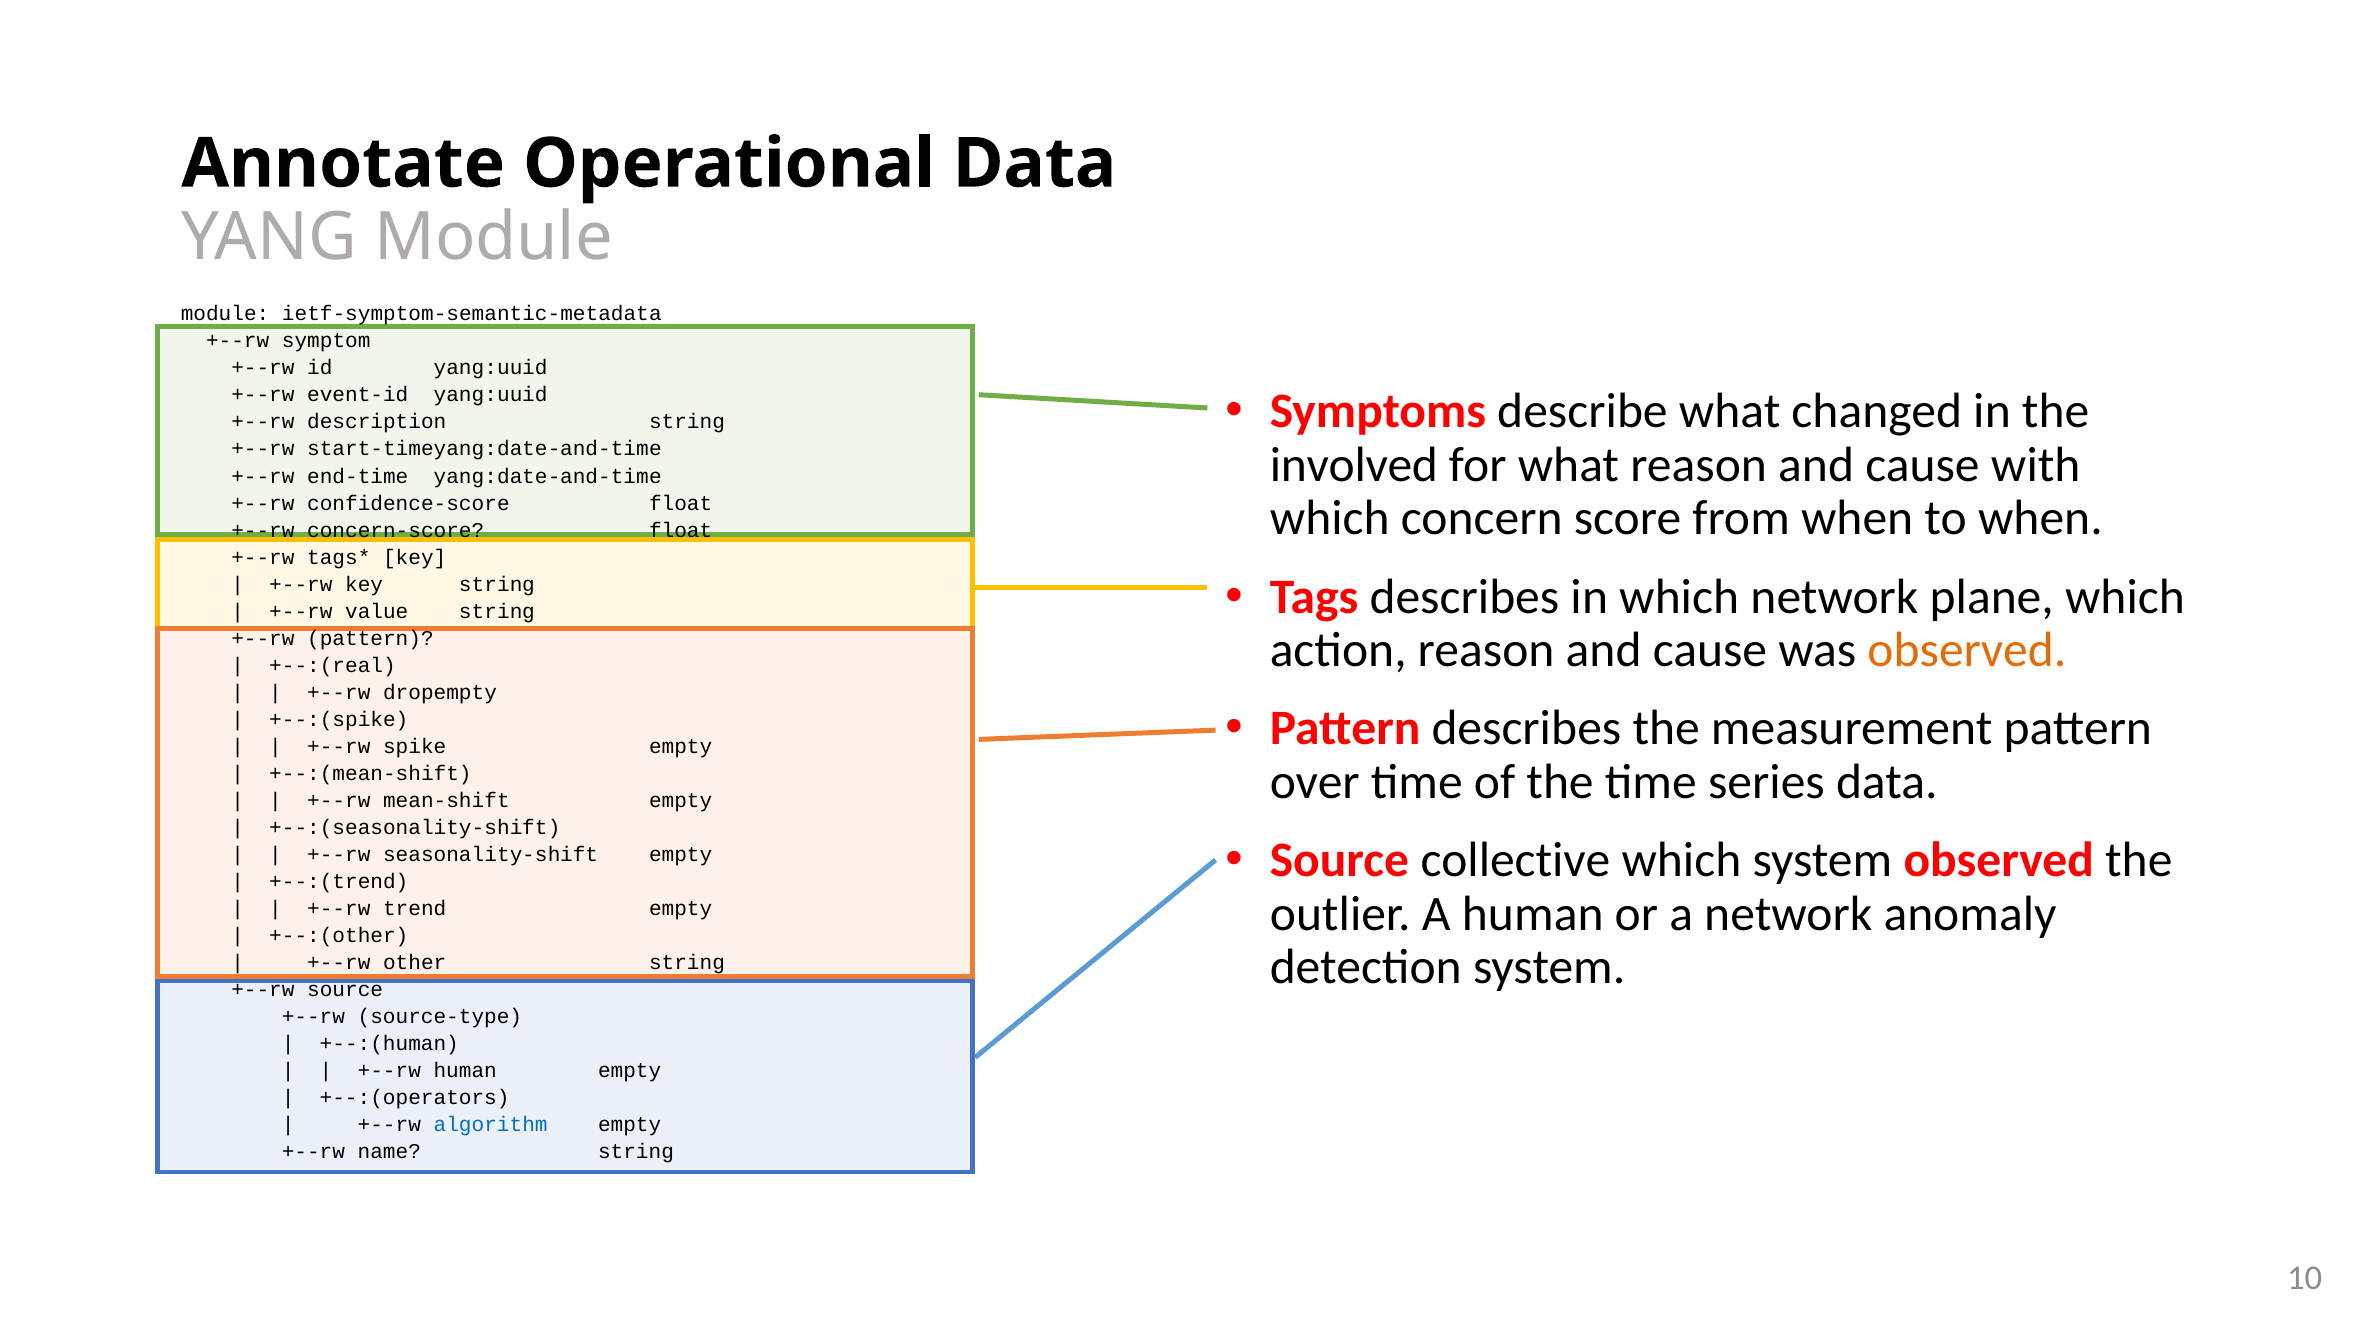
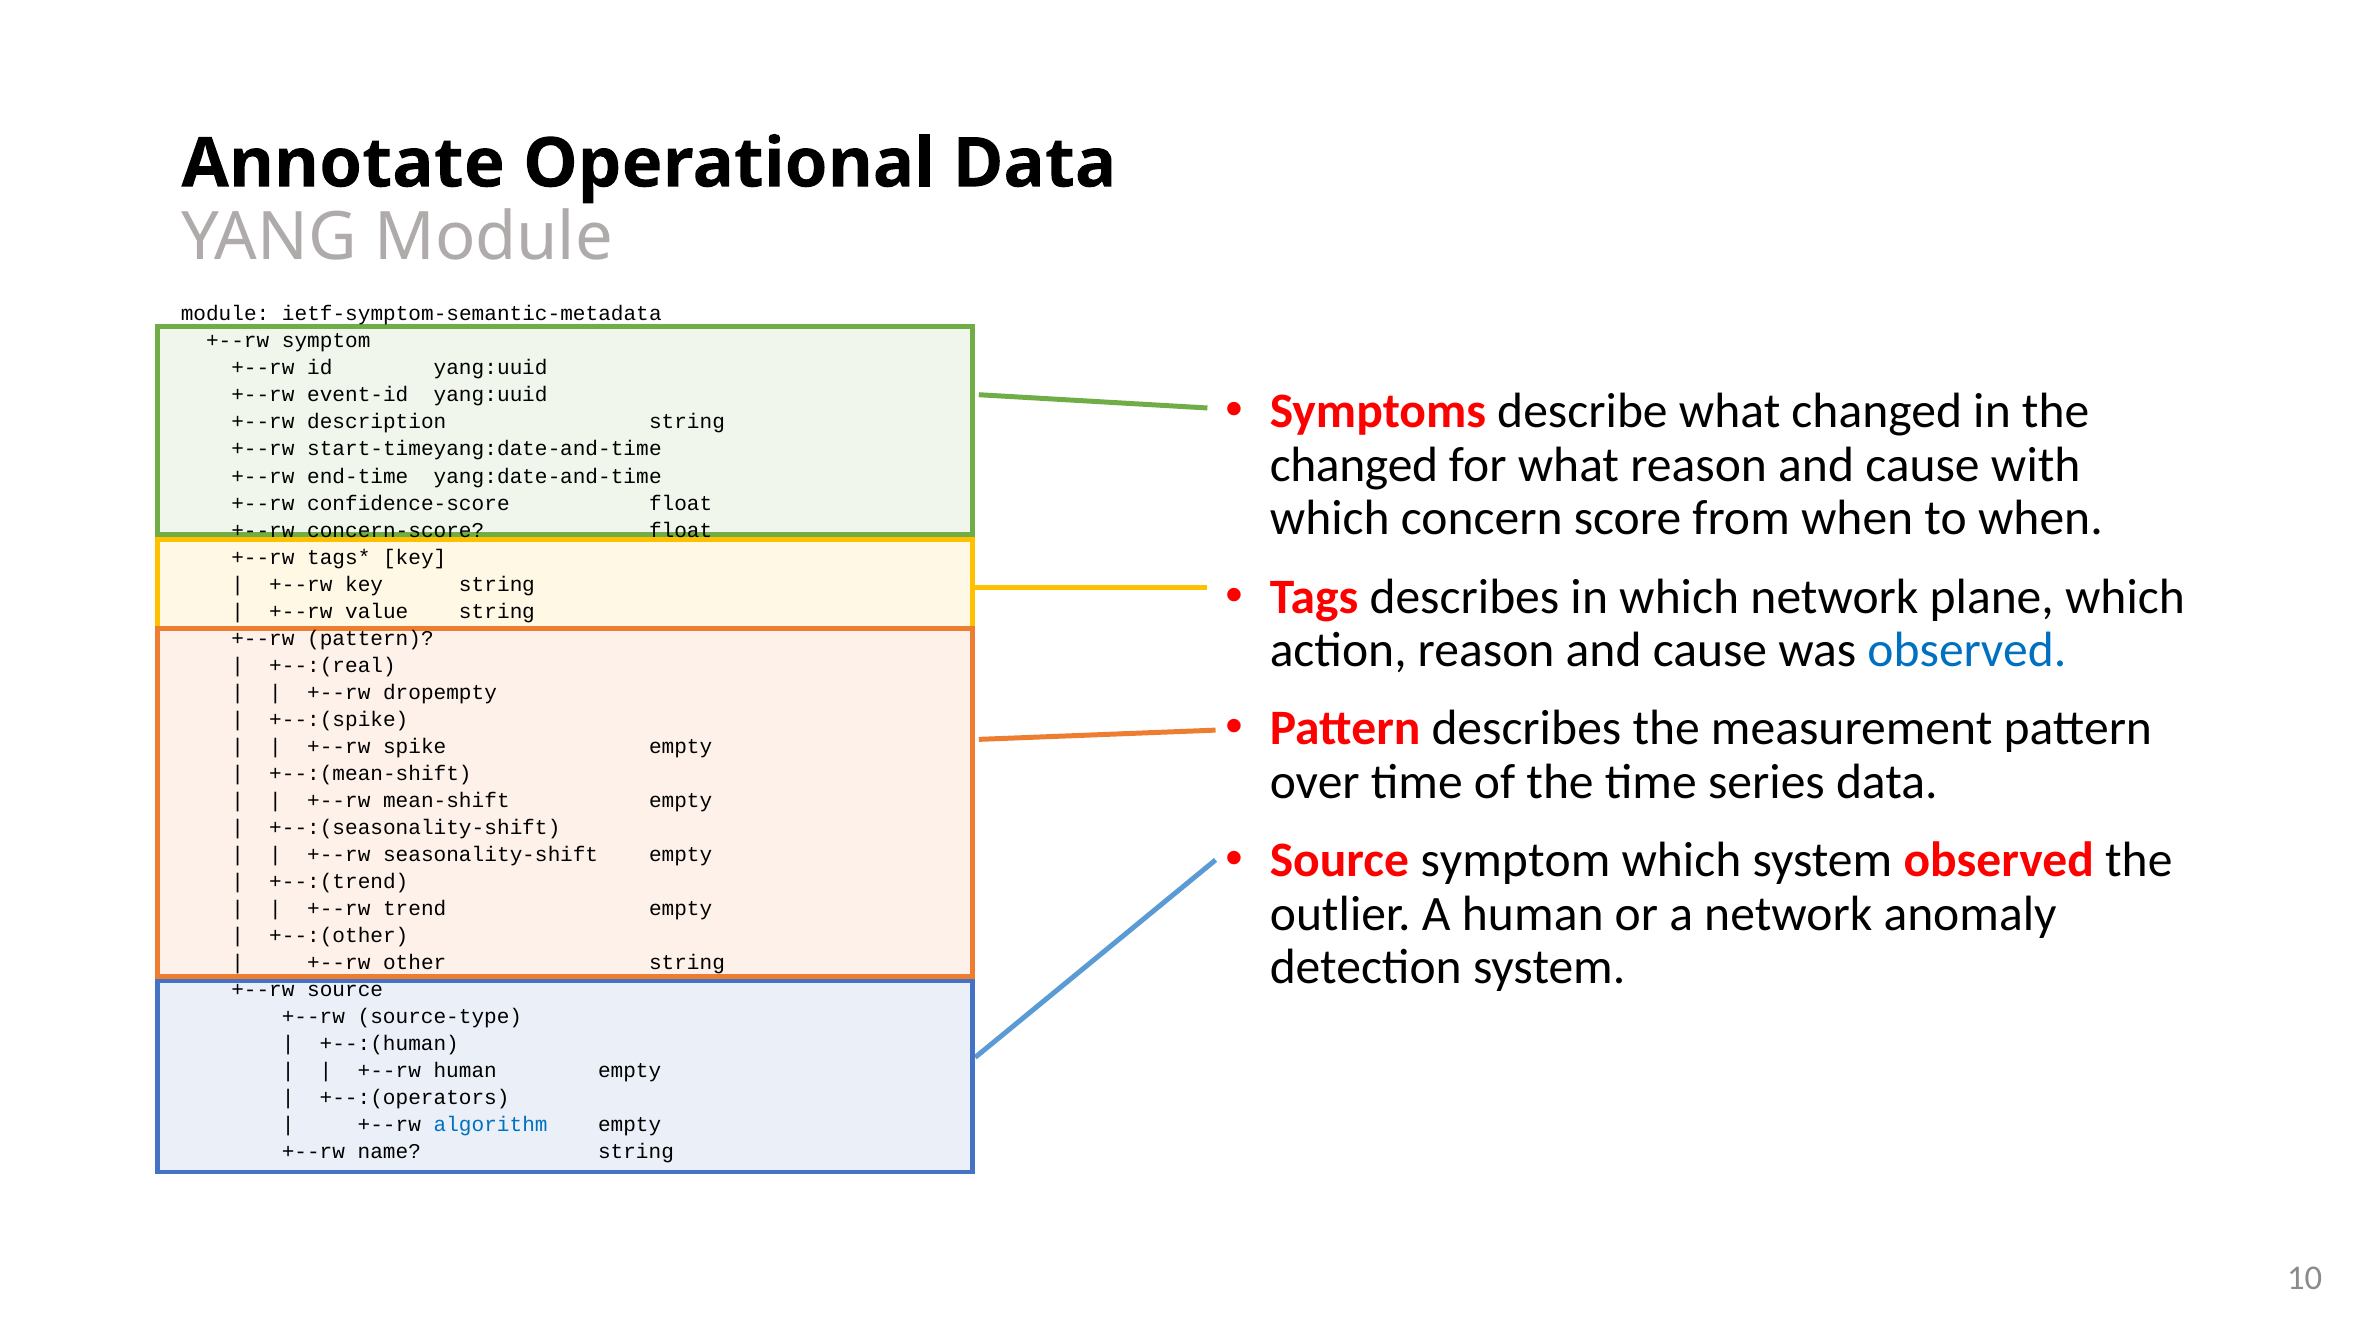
involved at (1354, 465): involved -> changed
observed at (1967, 650) colour: orange -> blue
Source collective: collective -> symptom
